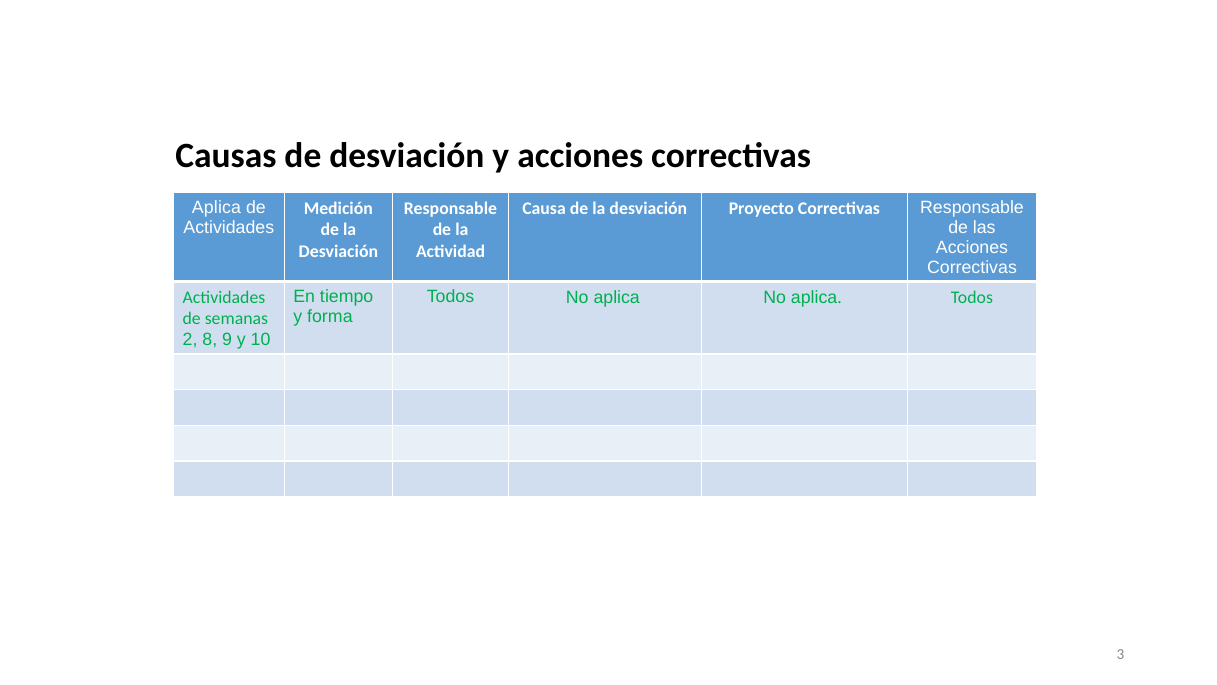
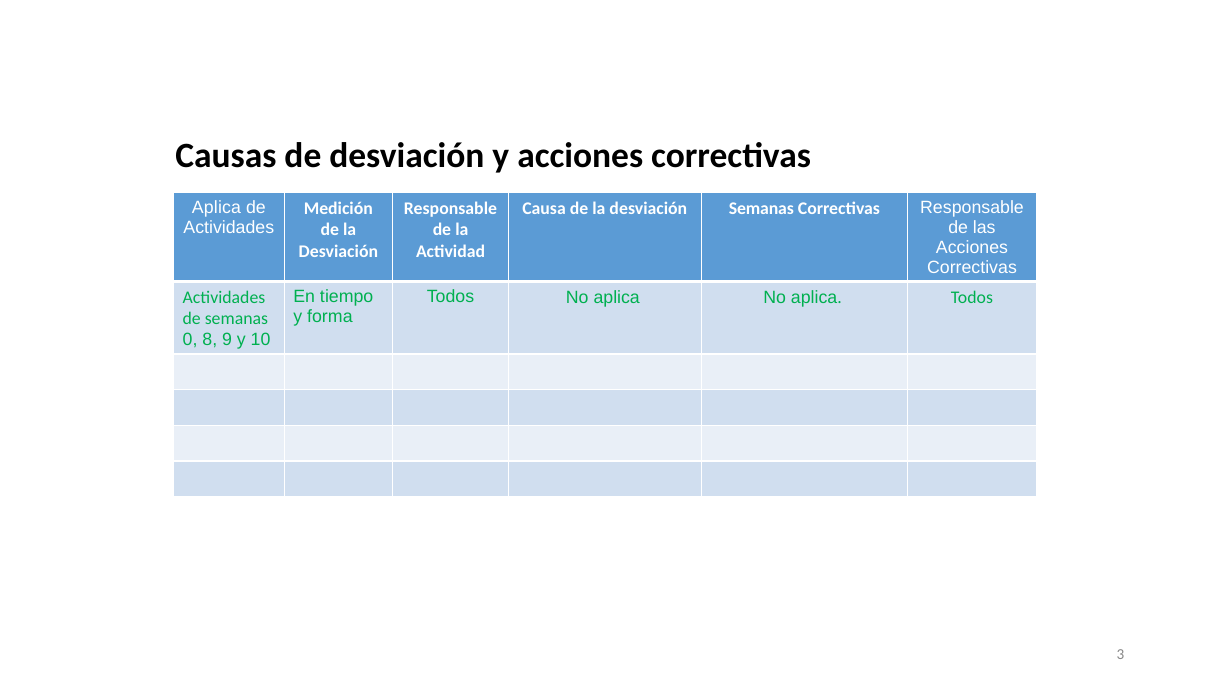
desviación Proyecto: Proyecto -> Semanas
2: 2 -> 0
